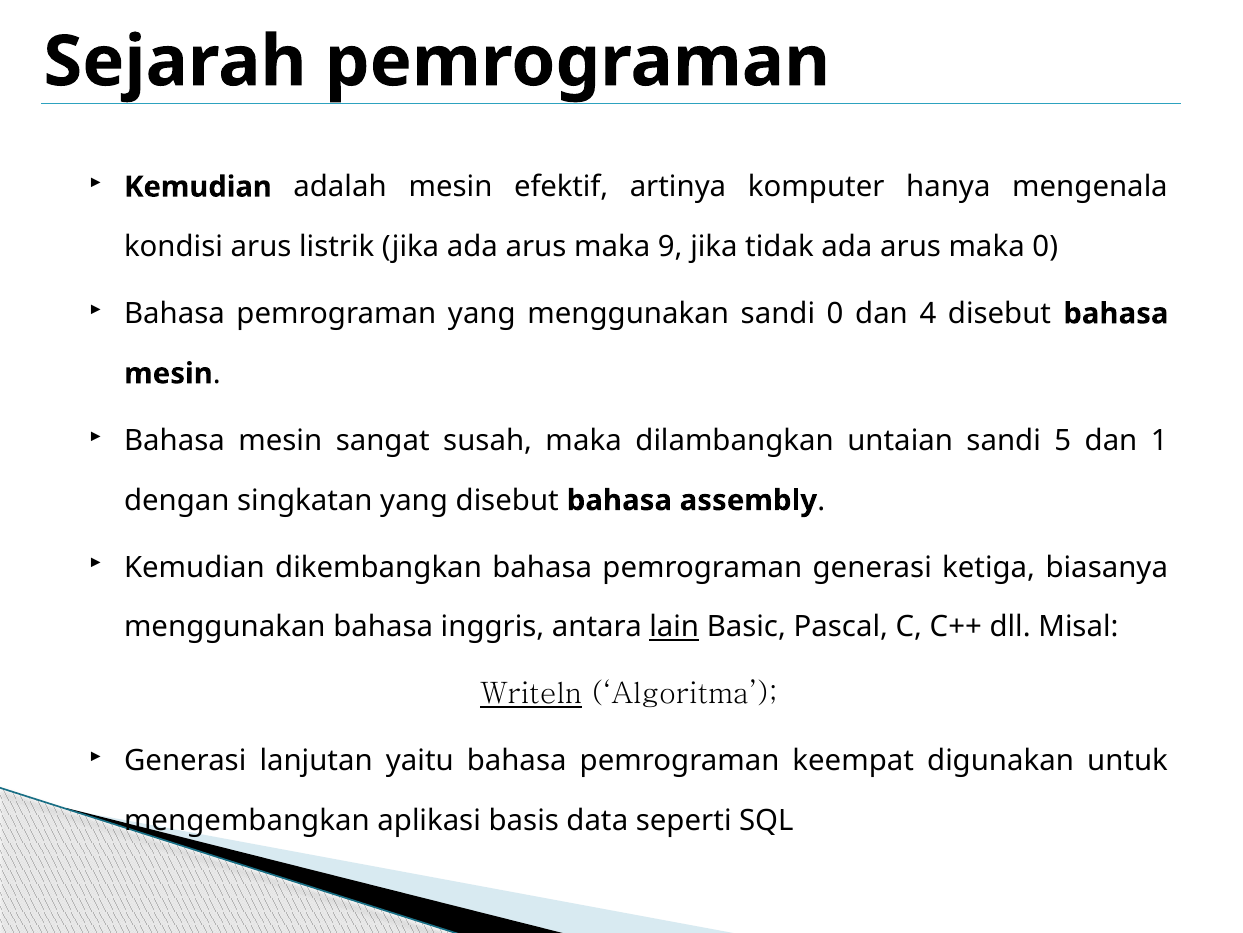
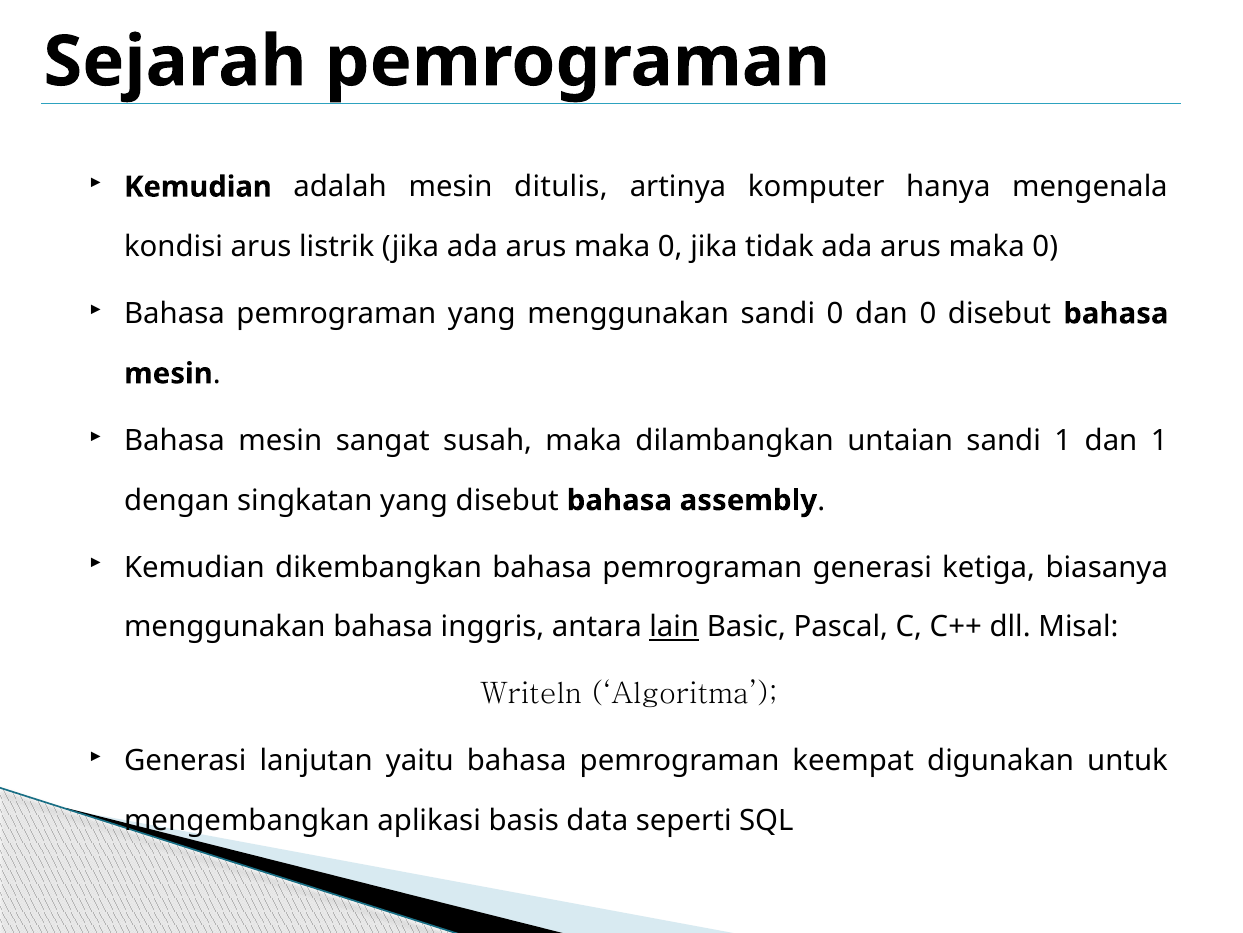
efektif: efektif -> ditulis
9 at (670, 247): 9 -> 0
dan 4: 4 -> 0
sandi 5: 5 -> 1
Writeln underline: present -> none
